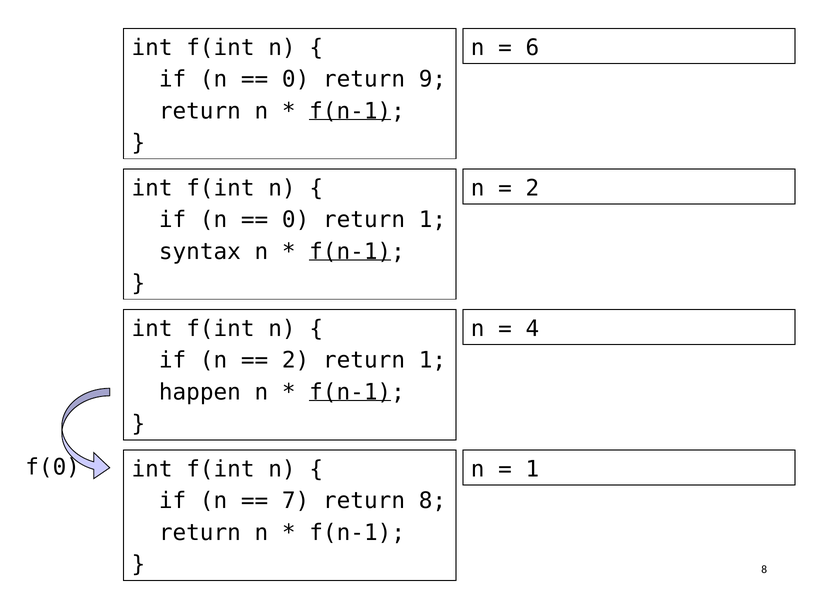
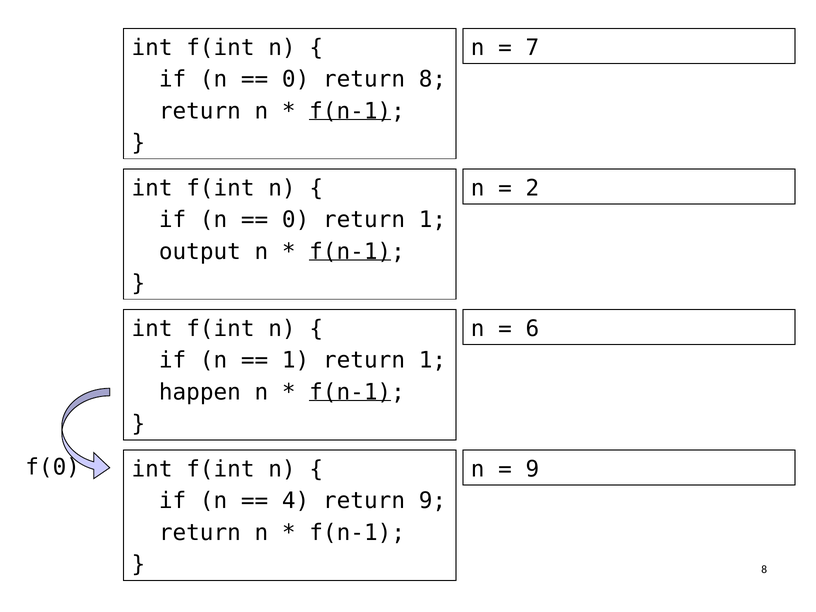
6: 6 -> 7
return 9: 9 -> 8
syntax: syntax -> output
4: 4 -> 6
2 at (296, 360): 2 -> 1
1 at (532, 469): 1 -> 9
7: 7 -> 4
return 8: 8 -> 9
